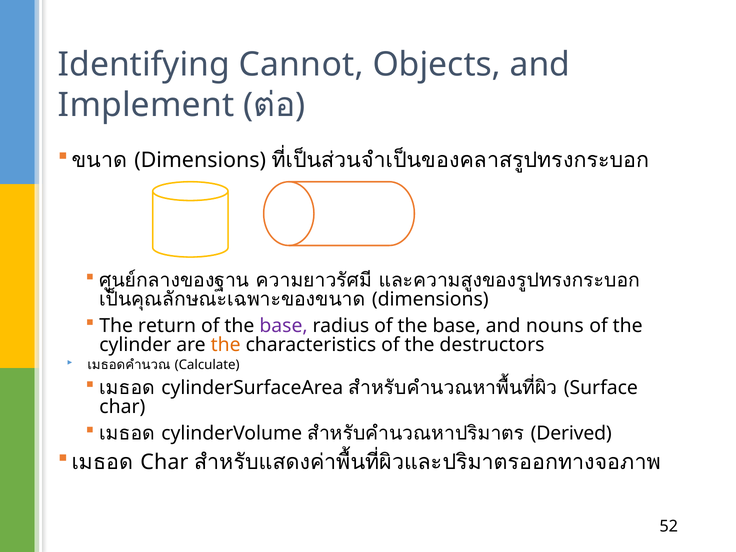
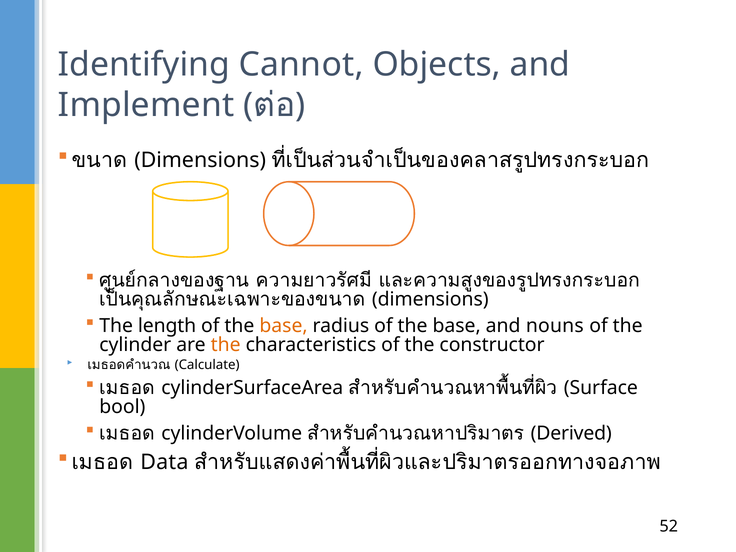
return: return -> length
base at (284, 326) colour: purple -> orange
destructors: destructors -> constructor
char at (122, 407): char -> bool
Char at (164, 462): Char -> Data
